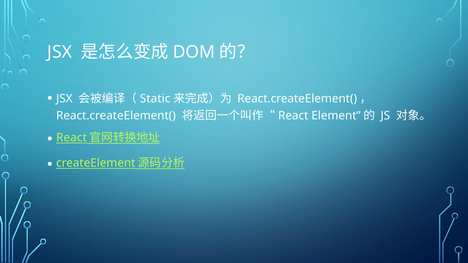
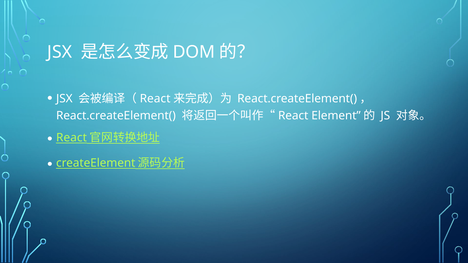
Static at (155, 99): Static -> React
